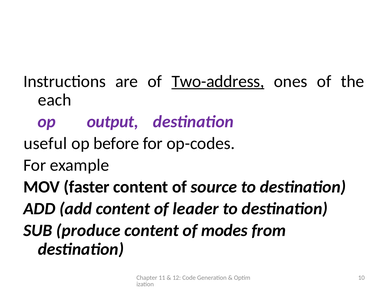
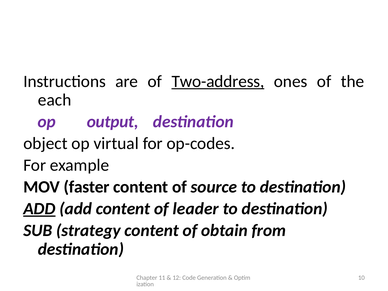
useful: useful -> object
before: before -> virtual
ADD at (39, 209) underline: none -> present
produce: produce -> strategy
modes: modes -> obtain
